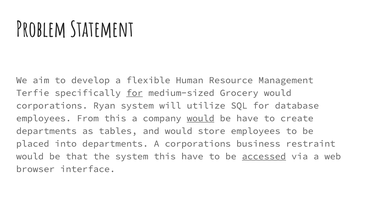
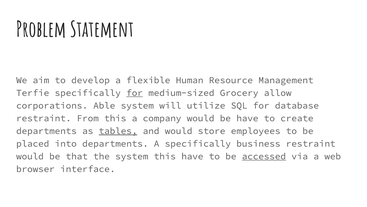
Grocery would: would -> allow
Ryan: Ryan -> Able
employees at (44, 118): employees -> restraint
would at (201, 118) underline: present -> none
tables underline: none -> present
A corporations: corporations -> specifically
